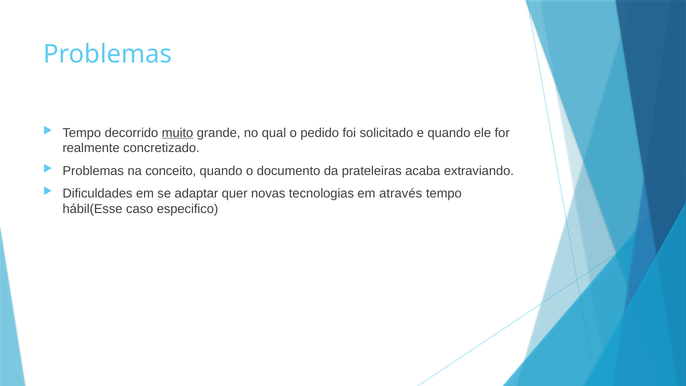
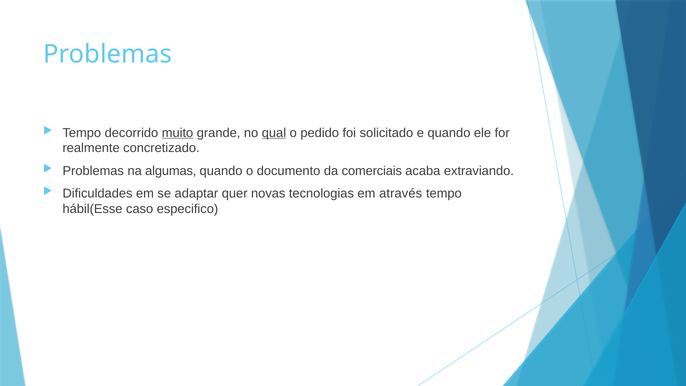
qual underline: none -> present
conceito: conceito -> algumas
prateleiras: prateleiras -> comerciais
